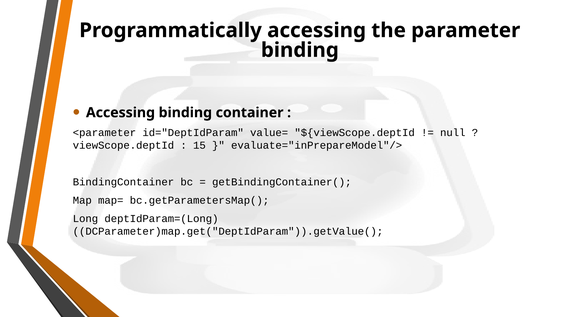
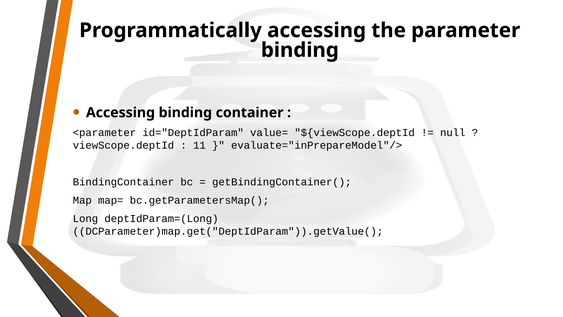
15: 15 -> 11
